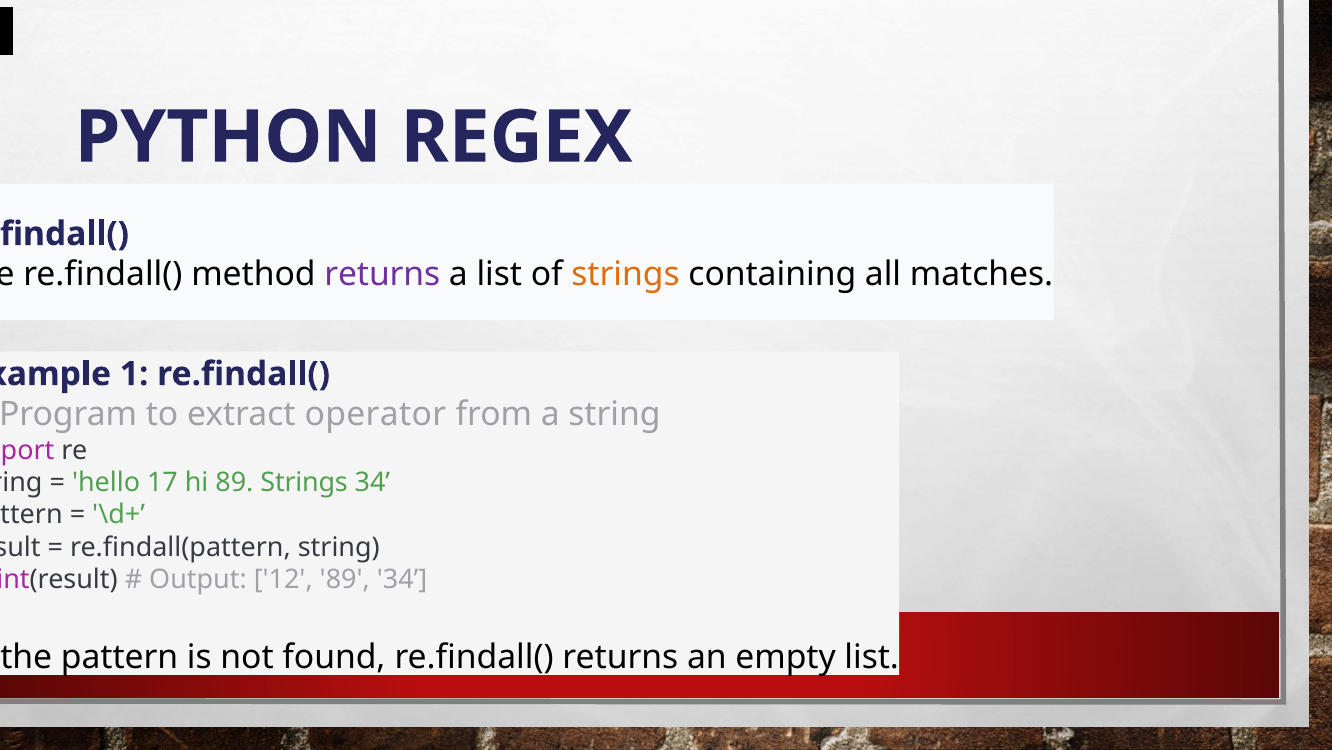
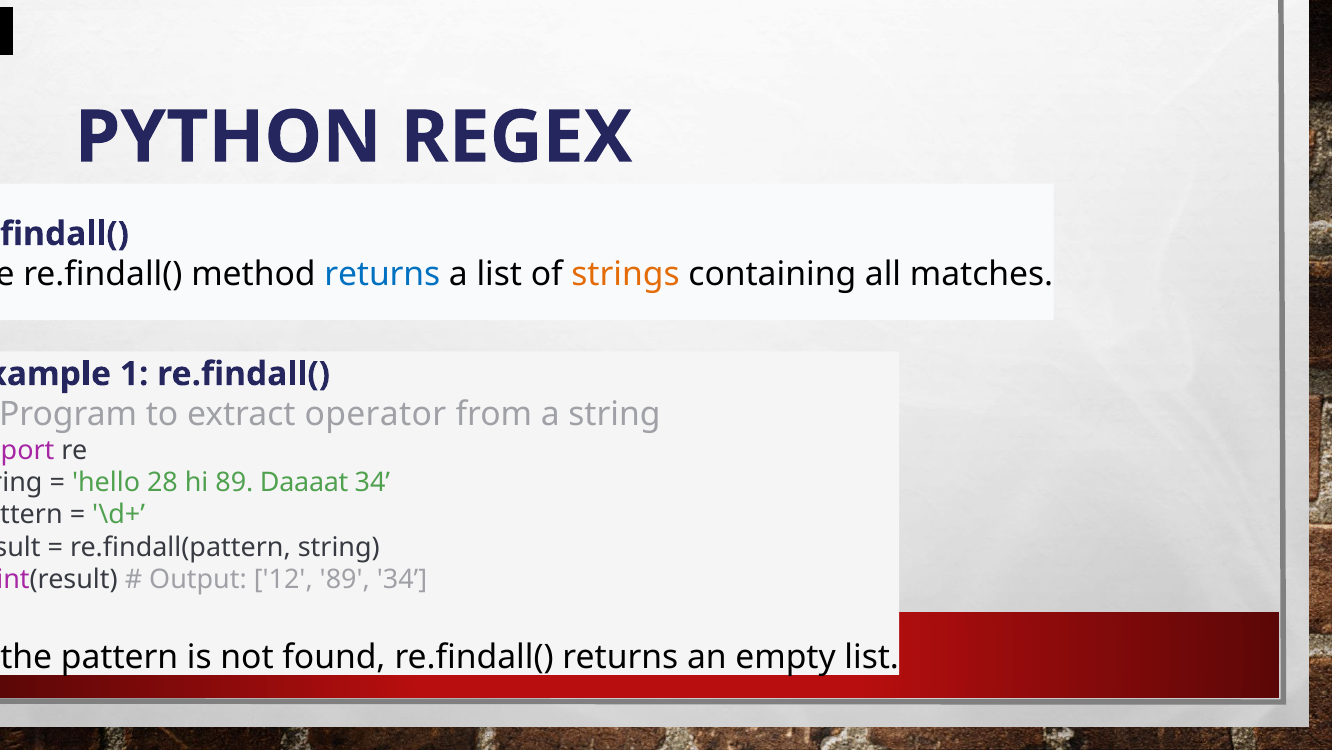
returns at (382, 274) colour: purple -> blue
17: 17 -> 28
89 Strings: Strings -> Daaaat
